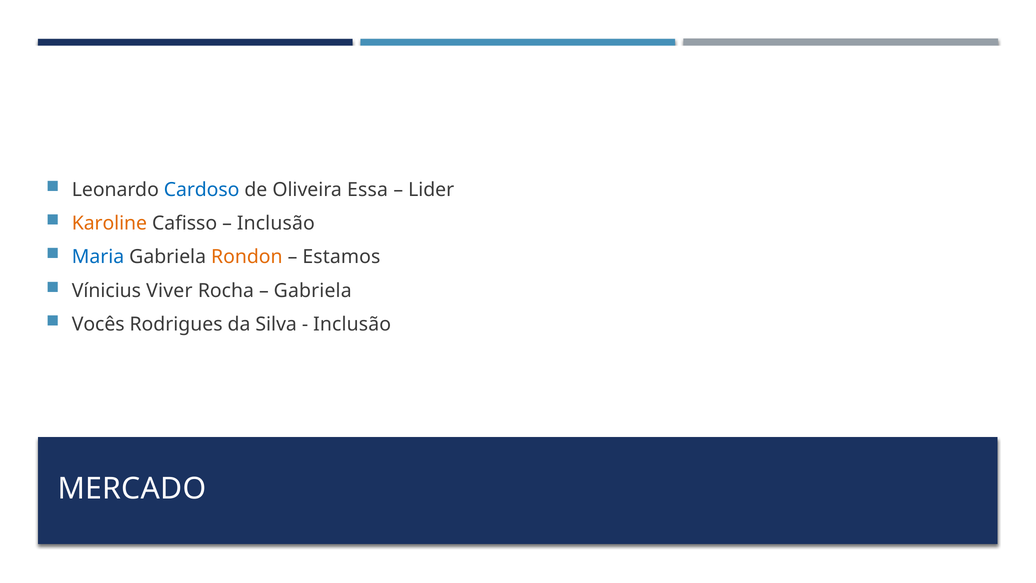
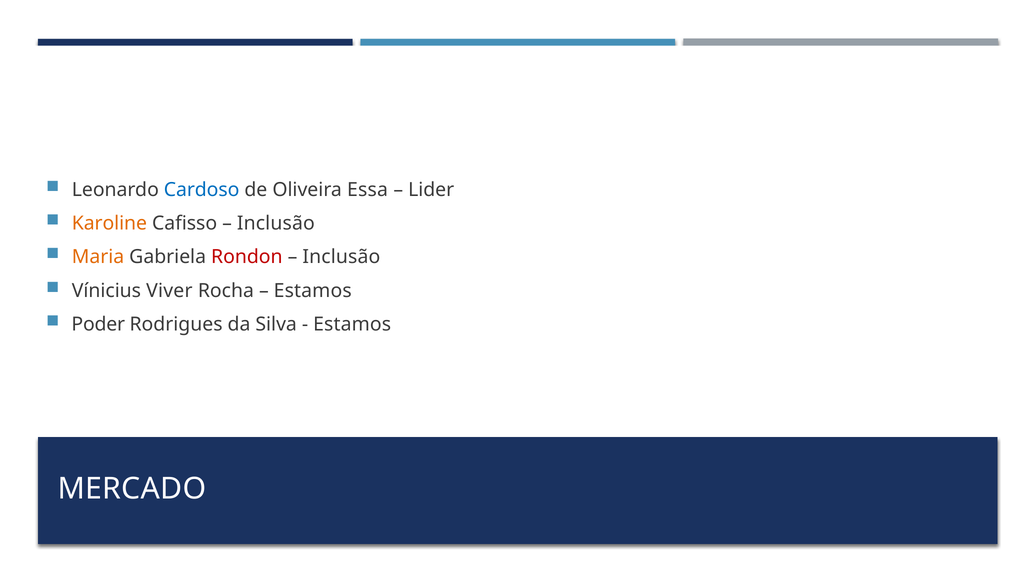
Maria colour: blue -> orange
Rondon colour: orange -> red
Estamos at (341, 257): Estamos -> Inclusão
Gabriela at (313, 291): Gabriela -> Estamos
Vocês: Vocês -> Poder
Inclusão at (352, 324): Inclusão -> Estamos
